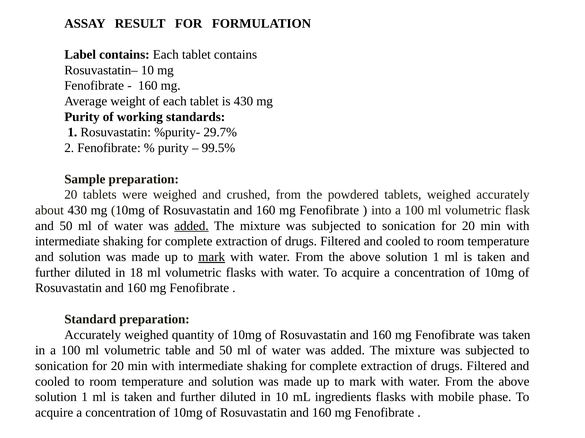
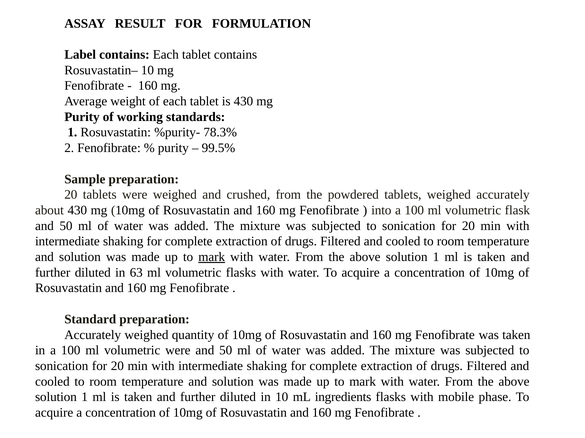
29.7%: 29.7% -> 78.3%
added at (191, 226) underline: present -> none
18: 18 -> 63
volumetric table: table -> were
